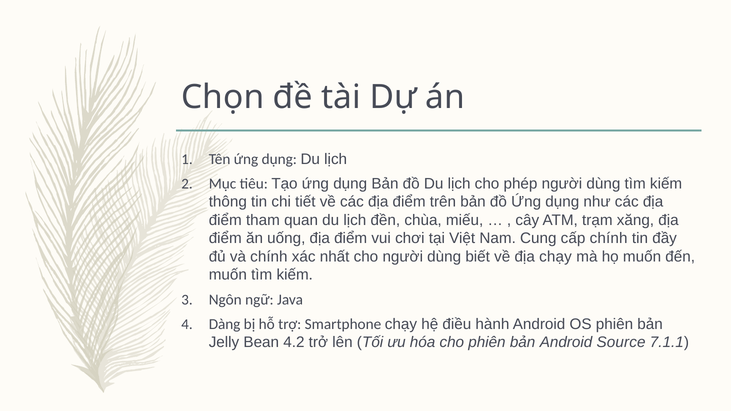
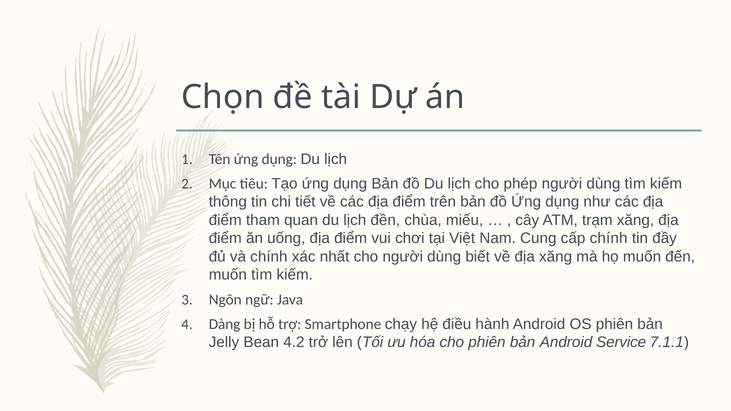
địa chạy: chạy -> xăng
Source: Source -> Service
